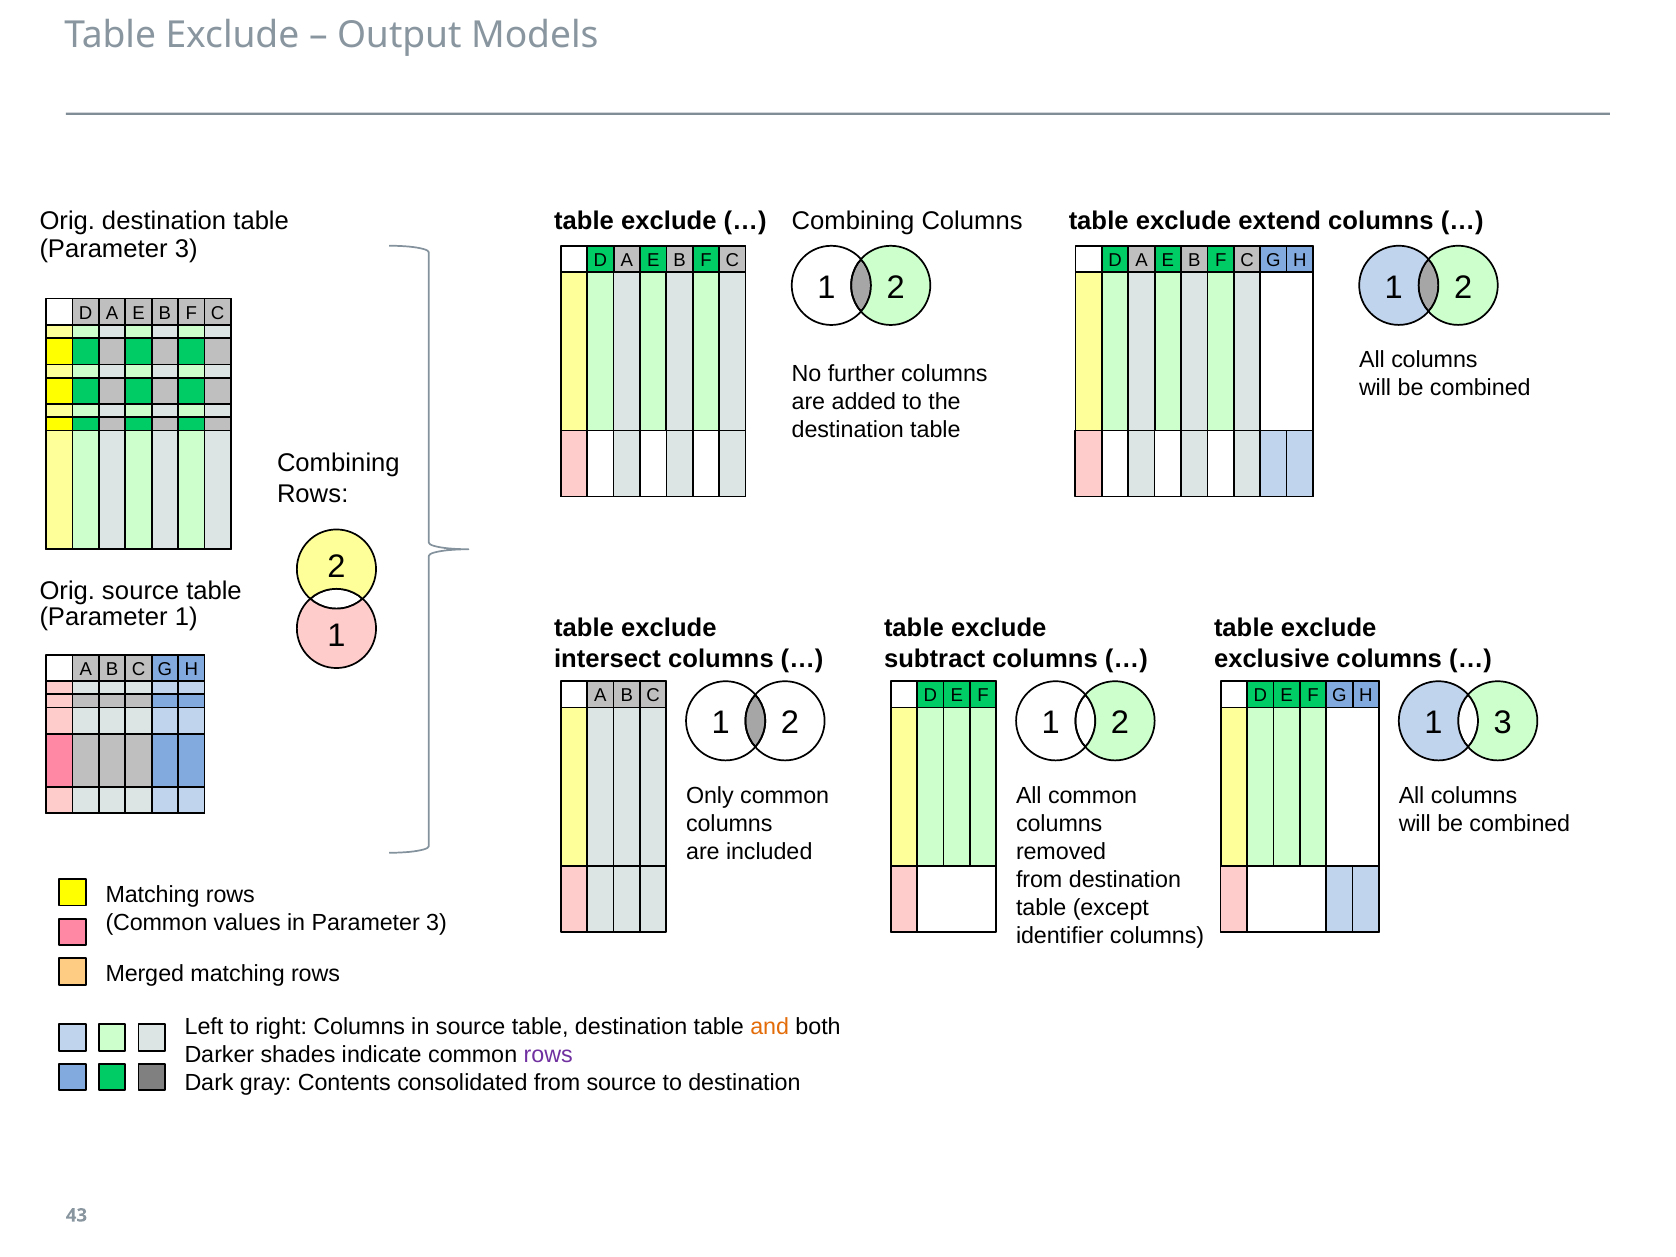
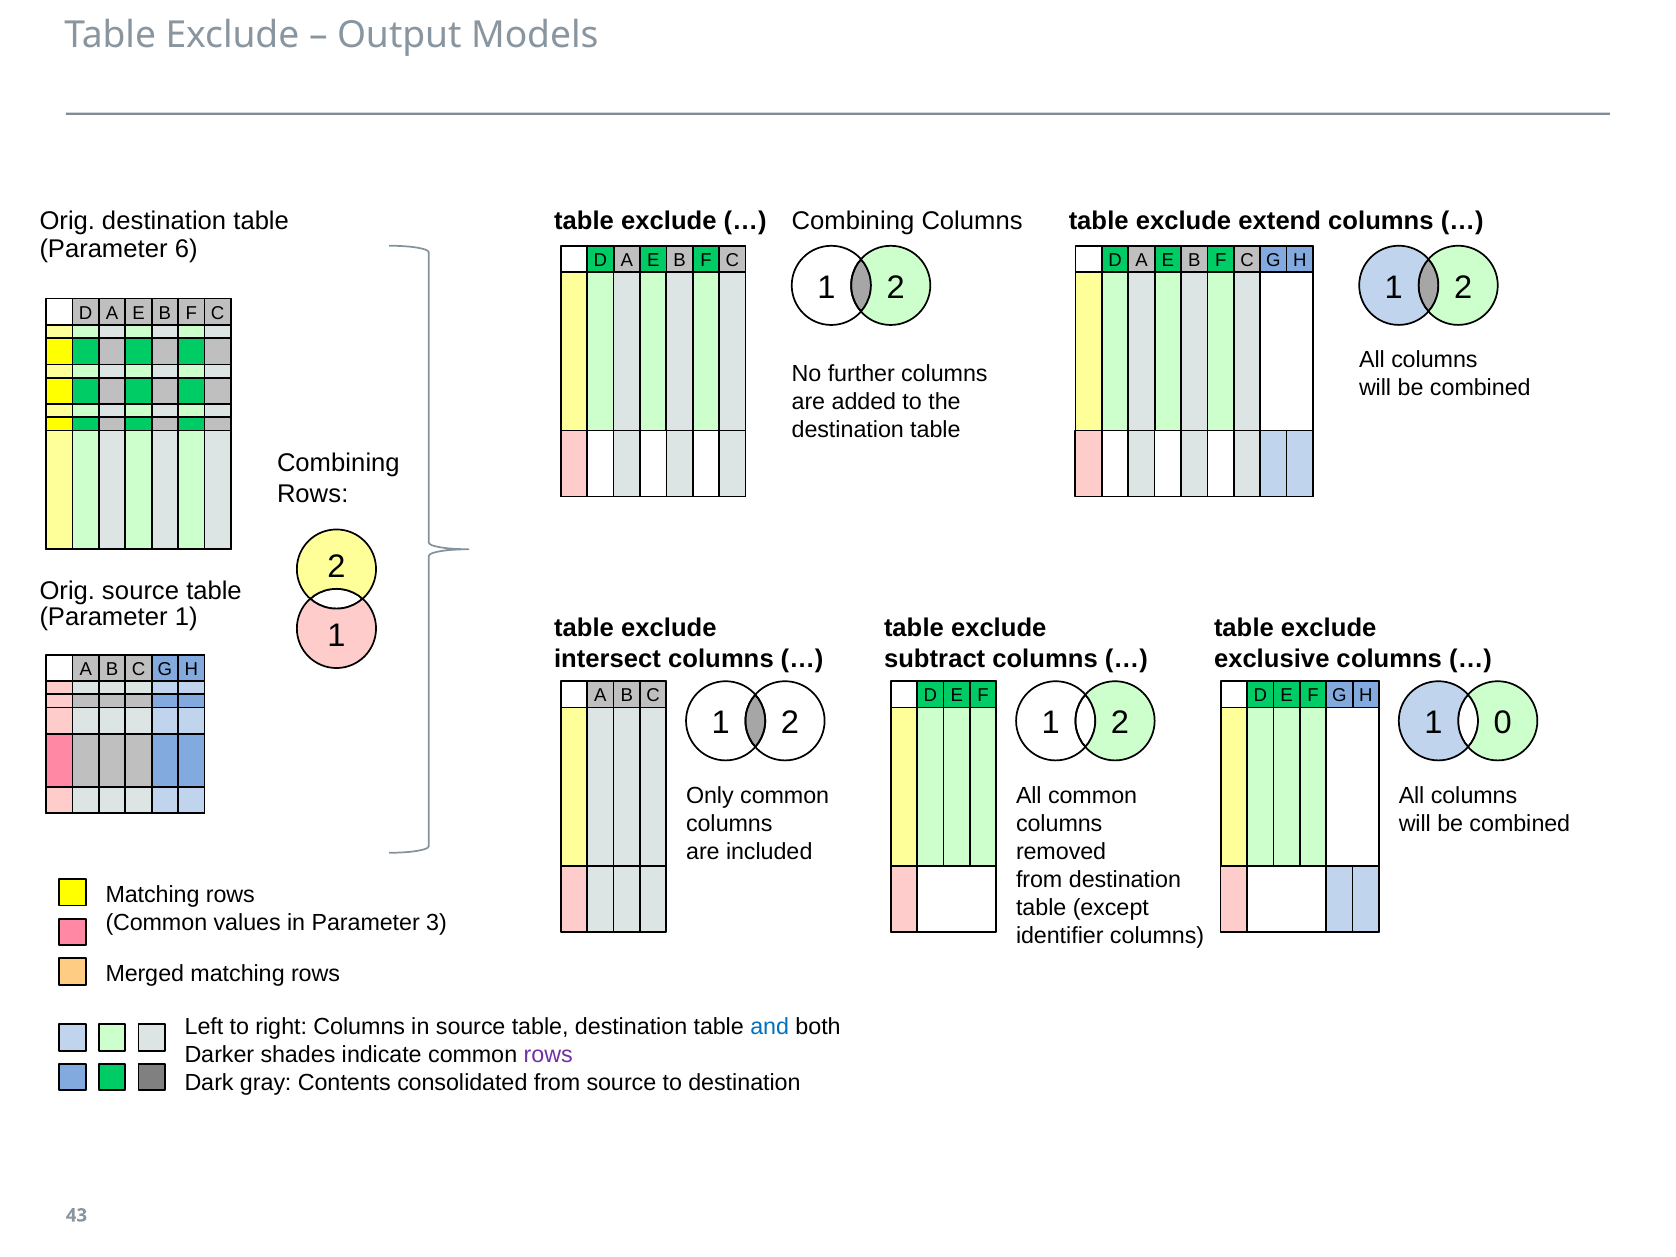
3 at (186, 249): 3 -> 6
1 3: 3 -> 0
and colour: orange -> blue
